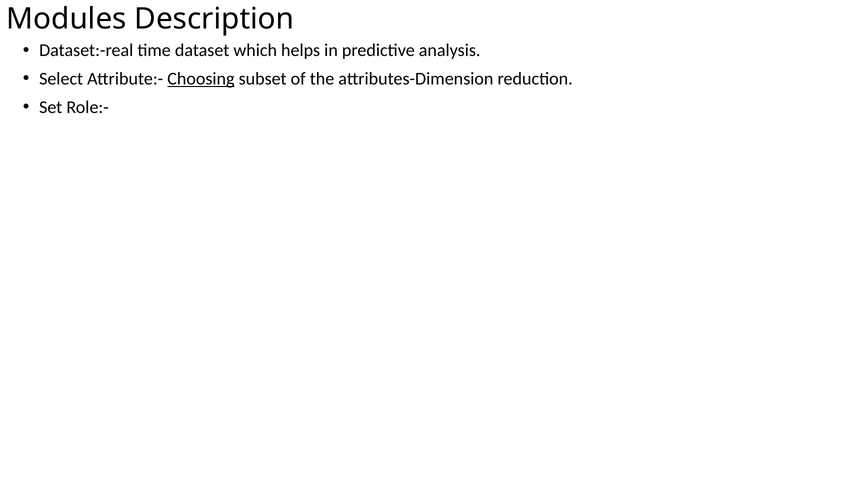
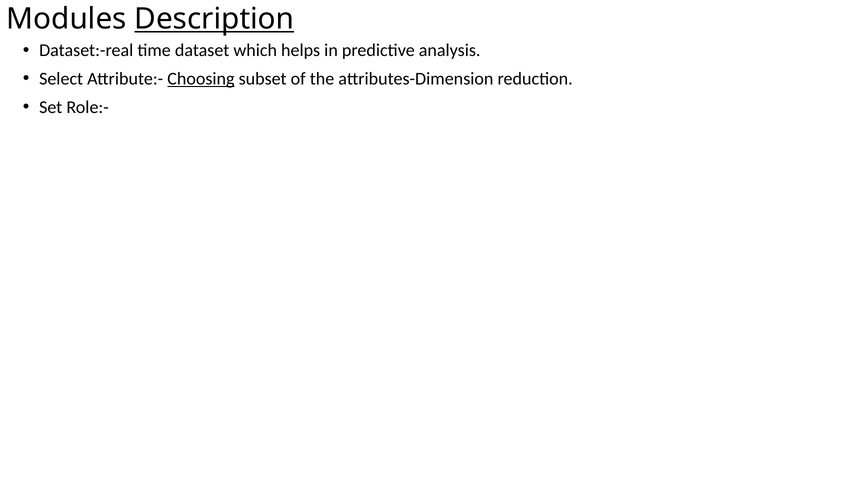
Description underline: none -> present
